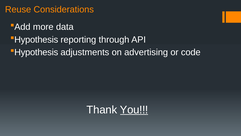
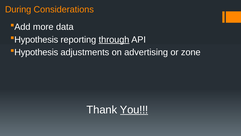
Reuse: Reuse -> During
through underline: none -> present
code: code -> zone
